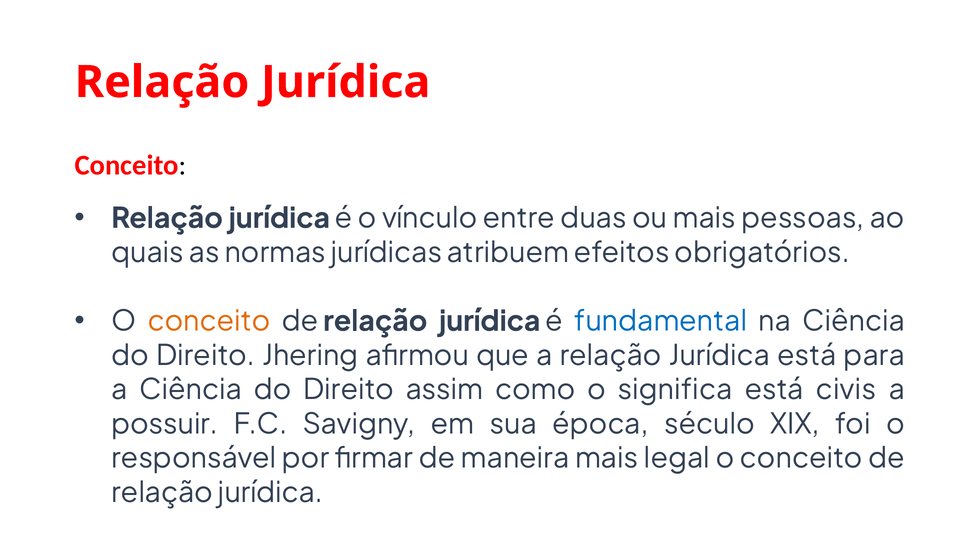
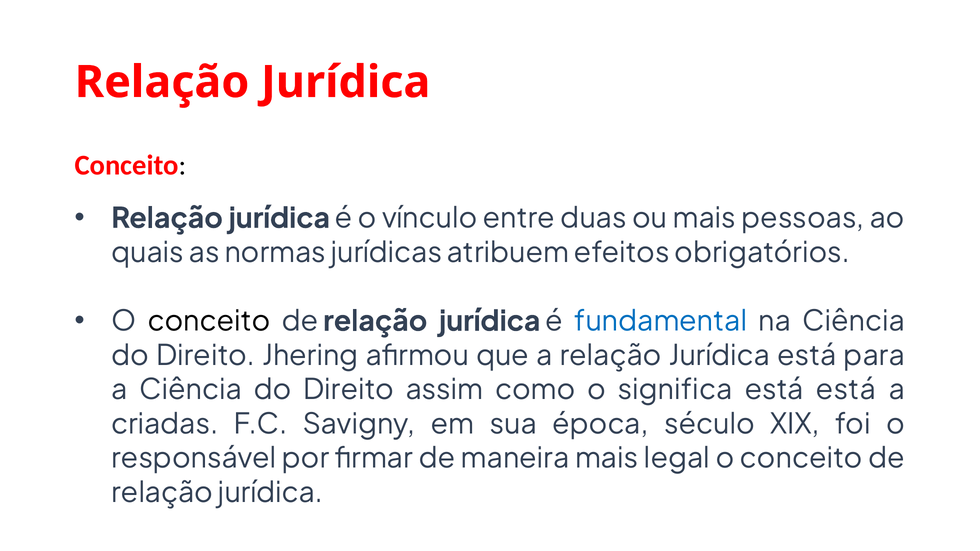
conceito at (209, 321) colour: orange -> black
está civis: civis -> está
possuir: possuir -> criadas
